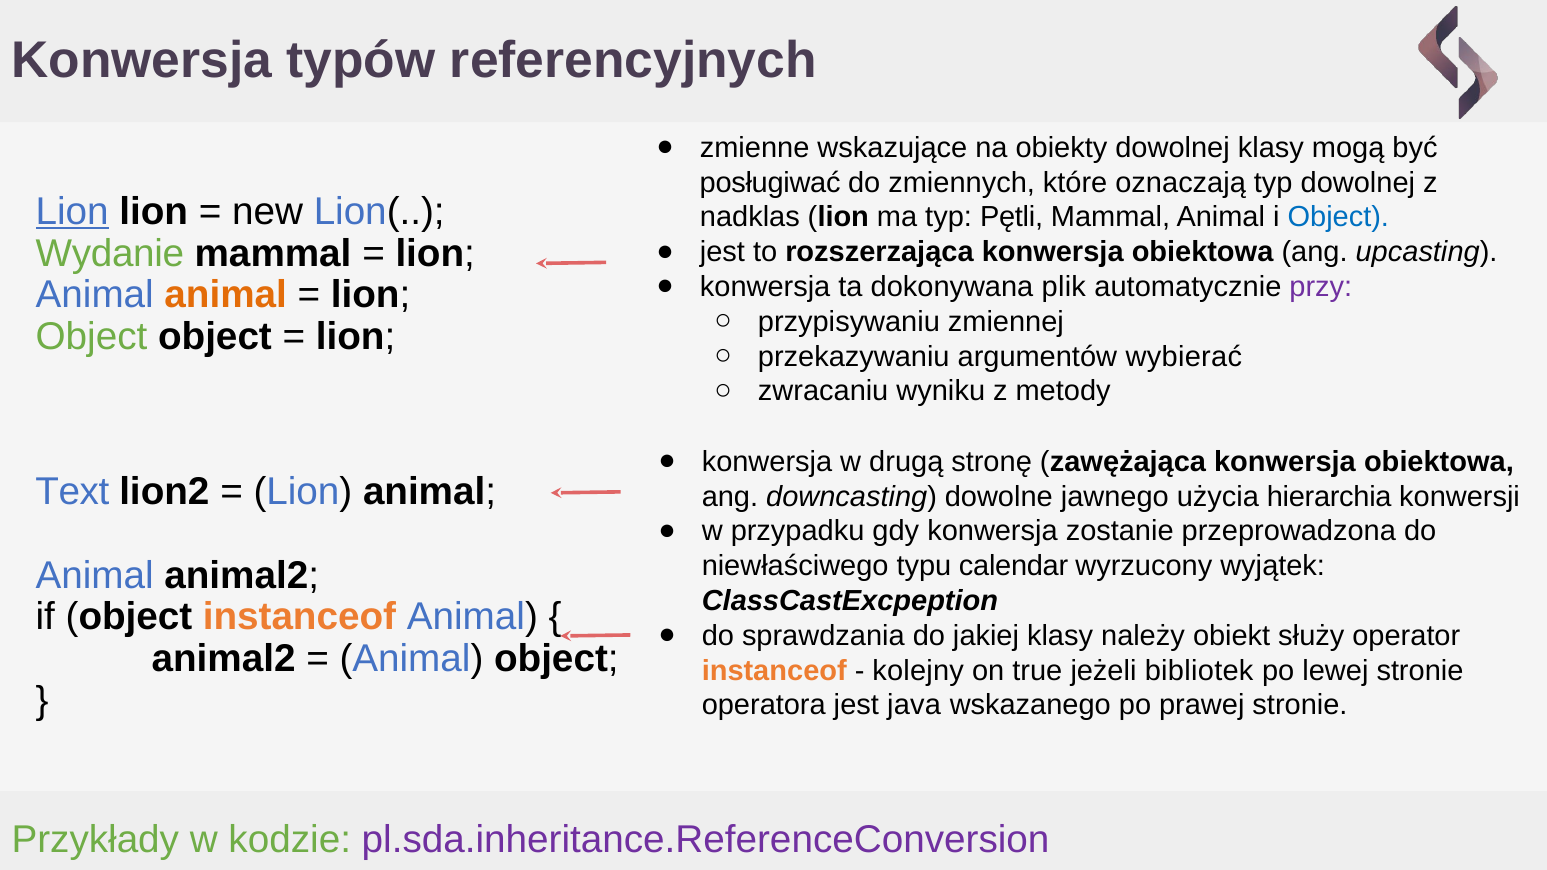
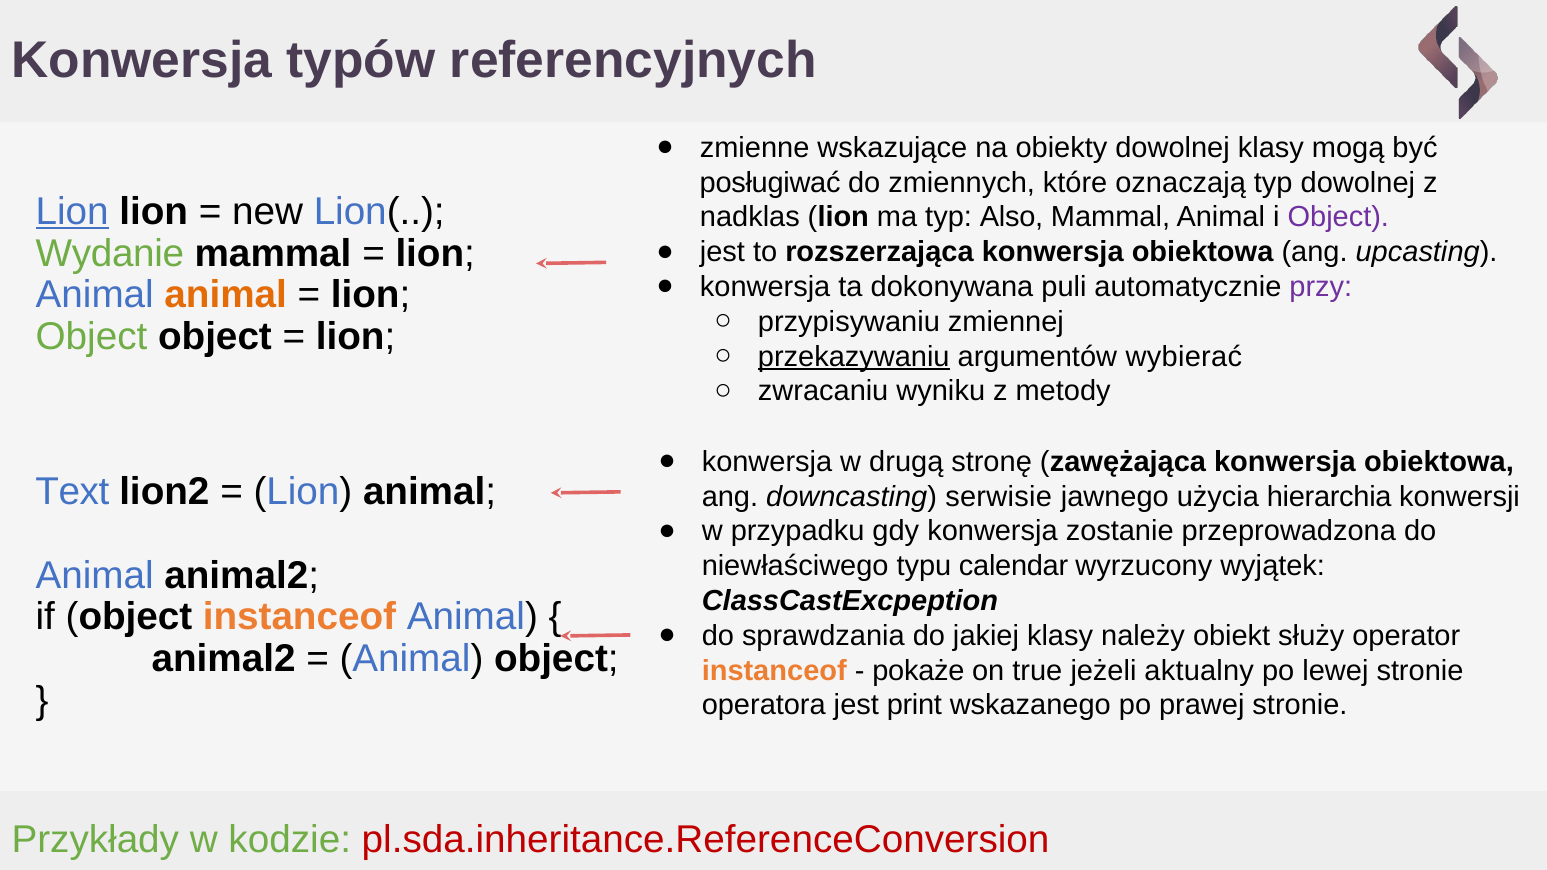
Pętli: Pętli -> Also
Object at (1338, 217) colour: blue -> purple
plik: plik -> puli
przekazywaniu underline: none -> present
dowolne: dowolne -> serwisie
kolejny: kolejny -> pokaże
bibliotek: bibliotek -> aktualny
java: java -> print
pl.sda.inheritance.ReferenceConversion colour: purple -> red
